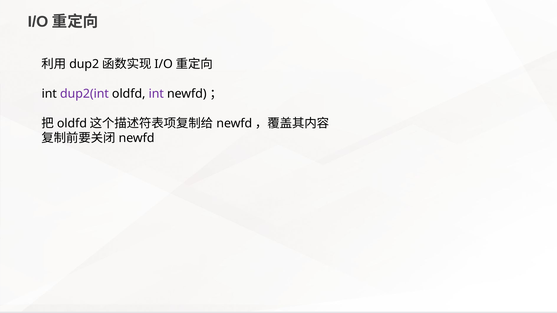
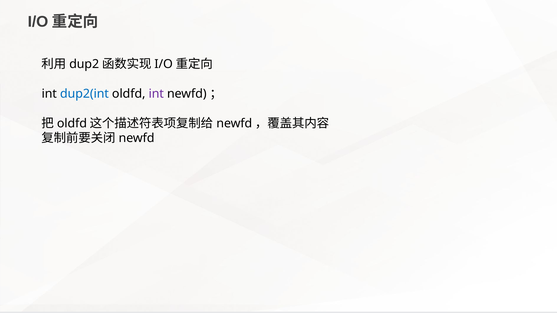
dup2(int colour: purple -> blue
